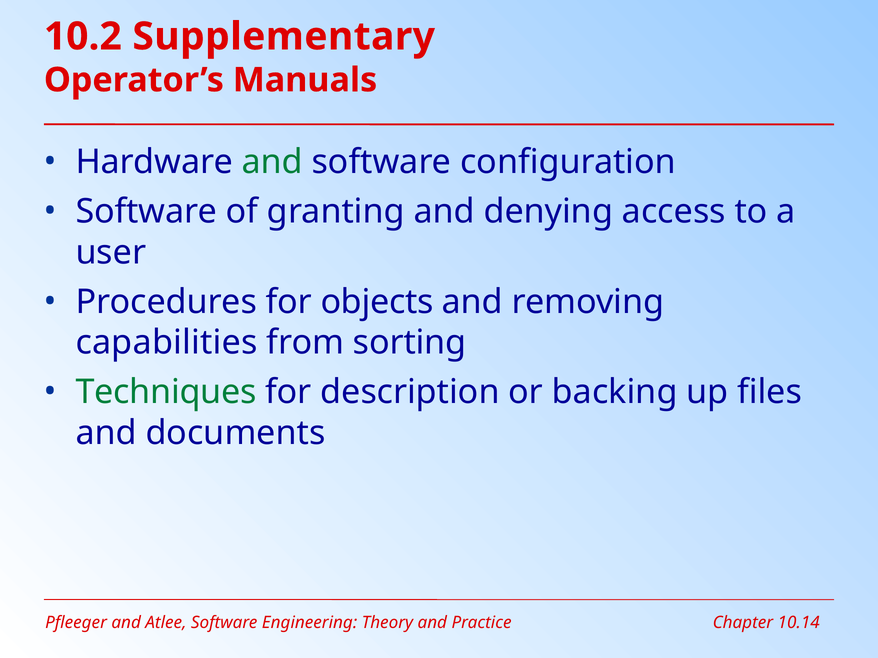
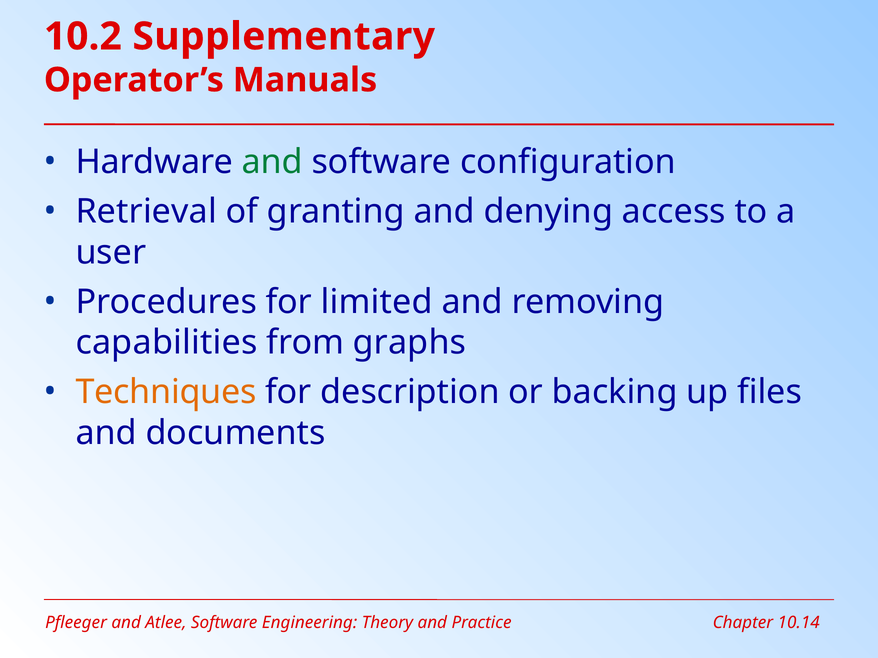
Software at (146, 211): Software -> Retrieval
objects: objects -> limited
sorting: sorting -> graphs
Techniques colour: green -> orange
